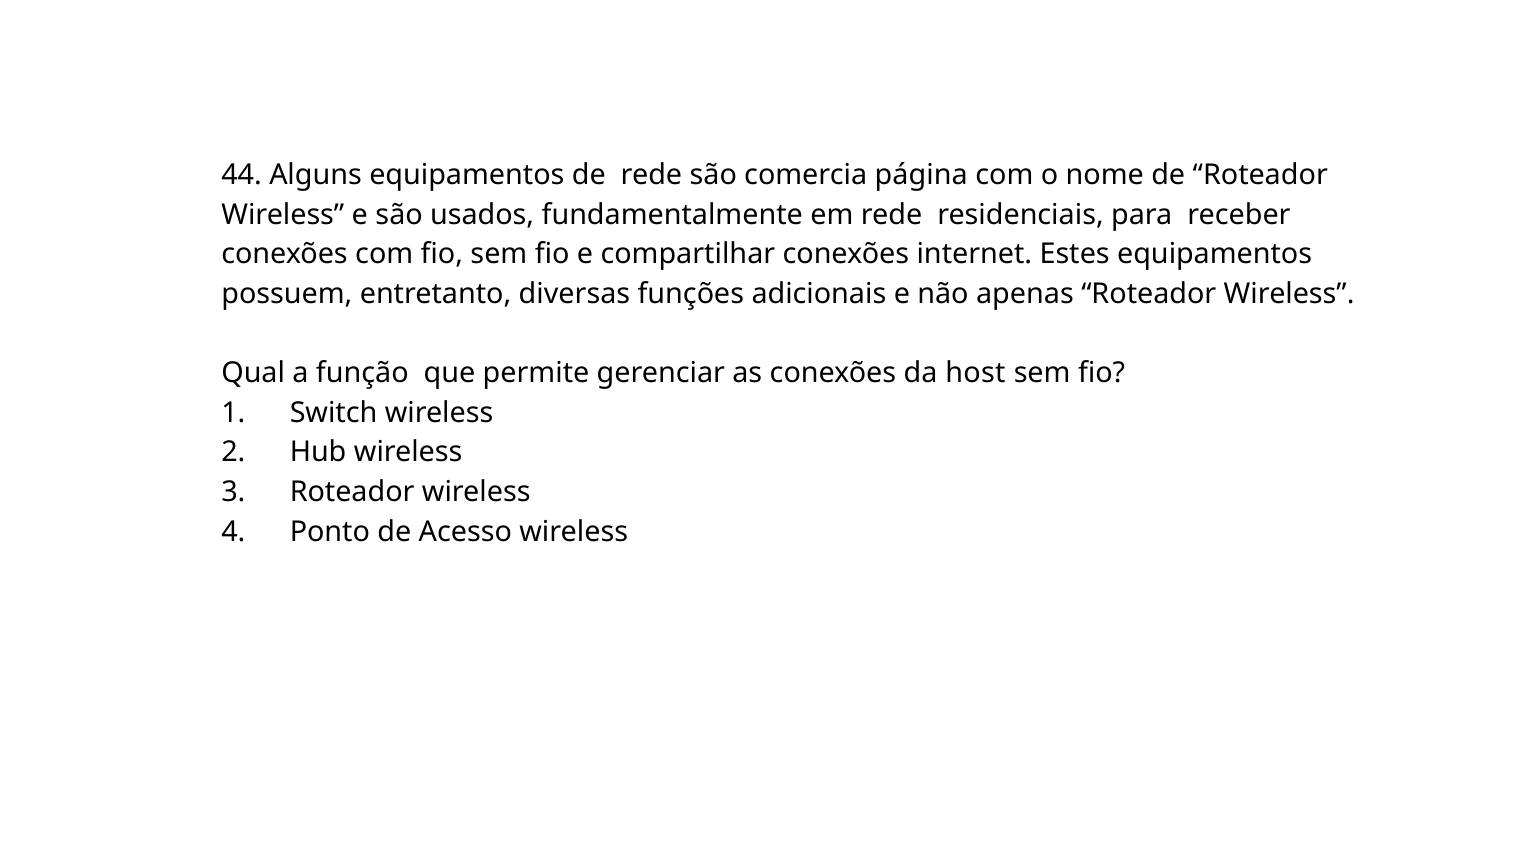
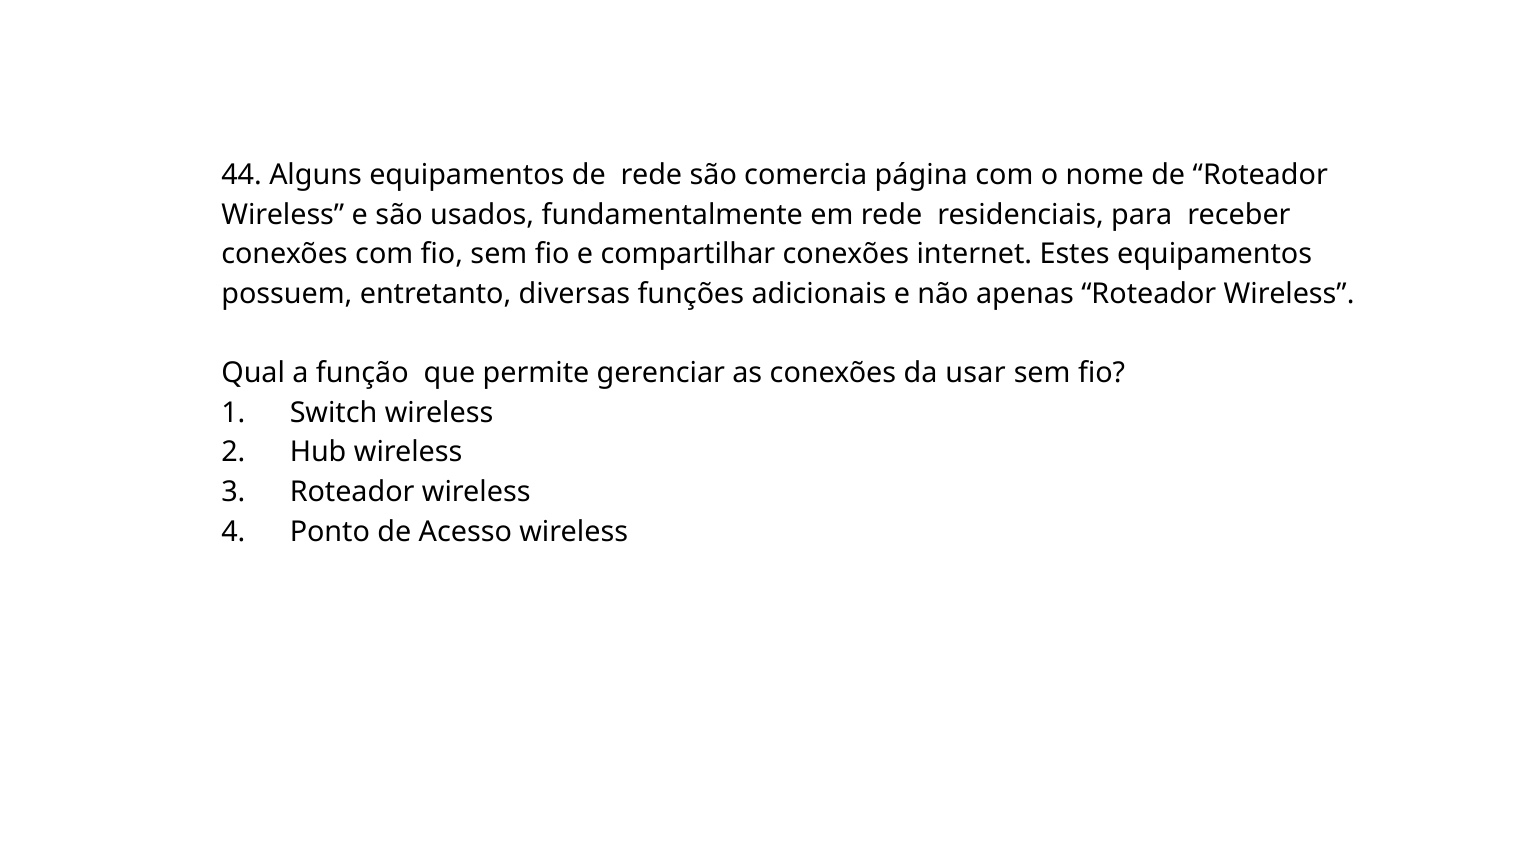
host: host -> usar
